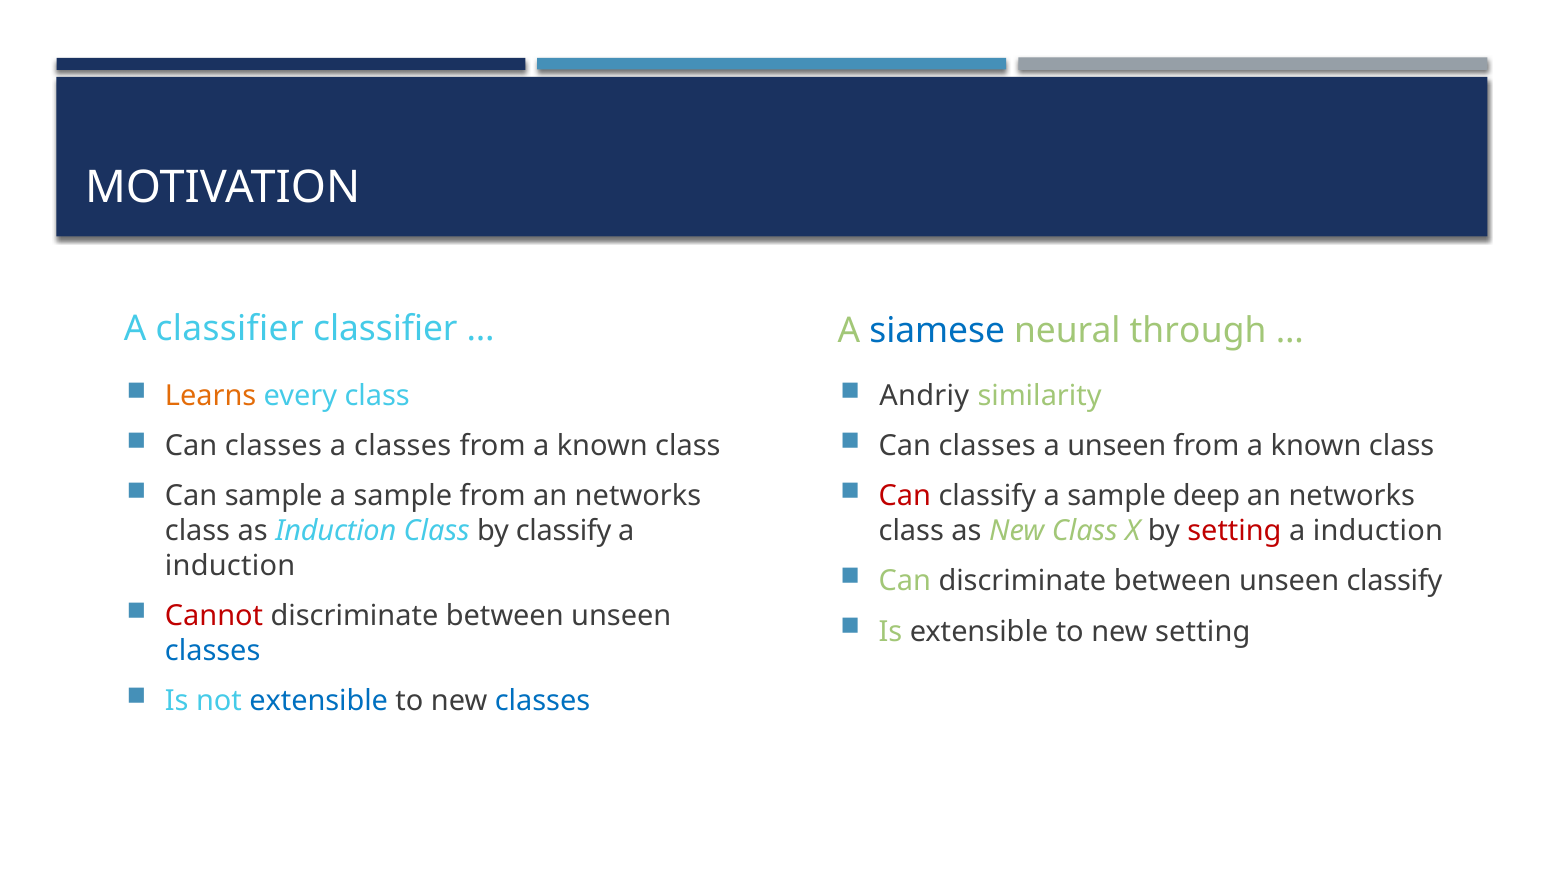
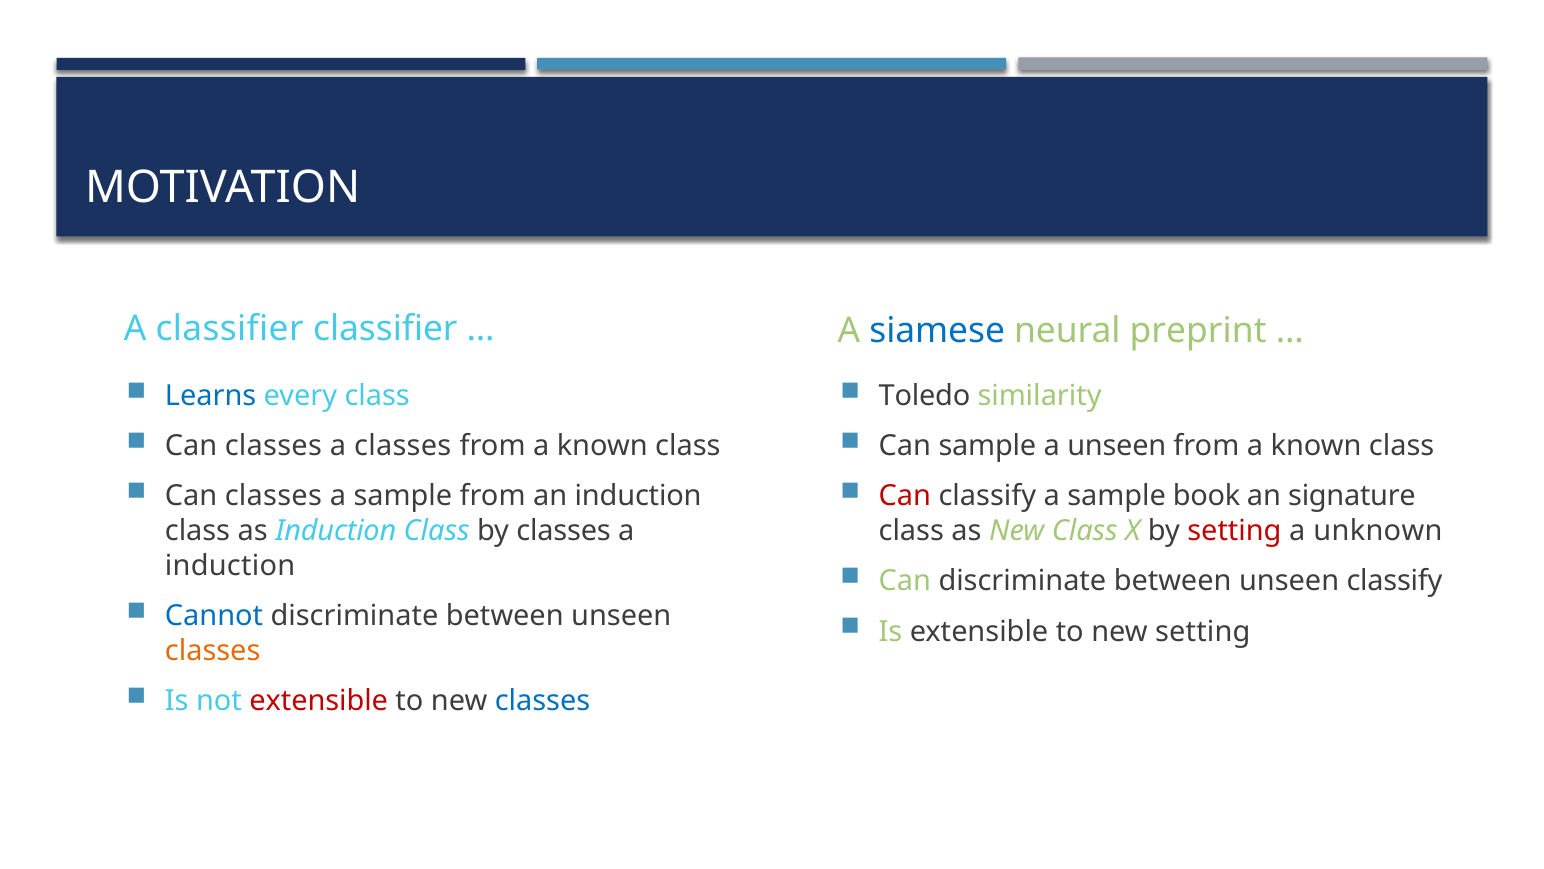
through: through -> preprint
Learns colour: orange -> blue
Andriy: Andriy -> Toledo
classes at (987, 446): classes -> sample
sample at (274, 496): sample -> classes
from an networks: networks -> induction
deep: deep -> book
networks at (1352, 496): networks -> signature
by classify: classify -> classes
induction at (1378, 531): induction -> unknown
Cannot colour: red -> blue
classes at (213, 651) colour: blue -> orange
extensible at (319, 701) colour: blue -> red
